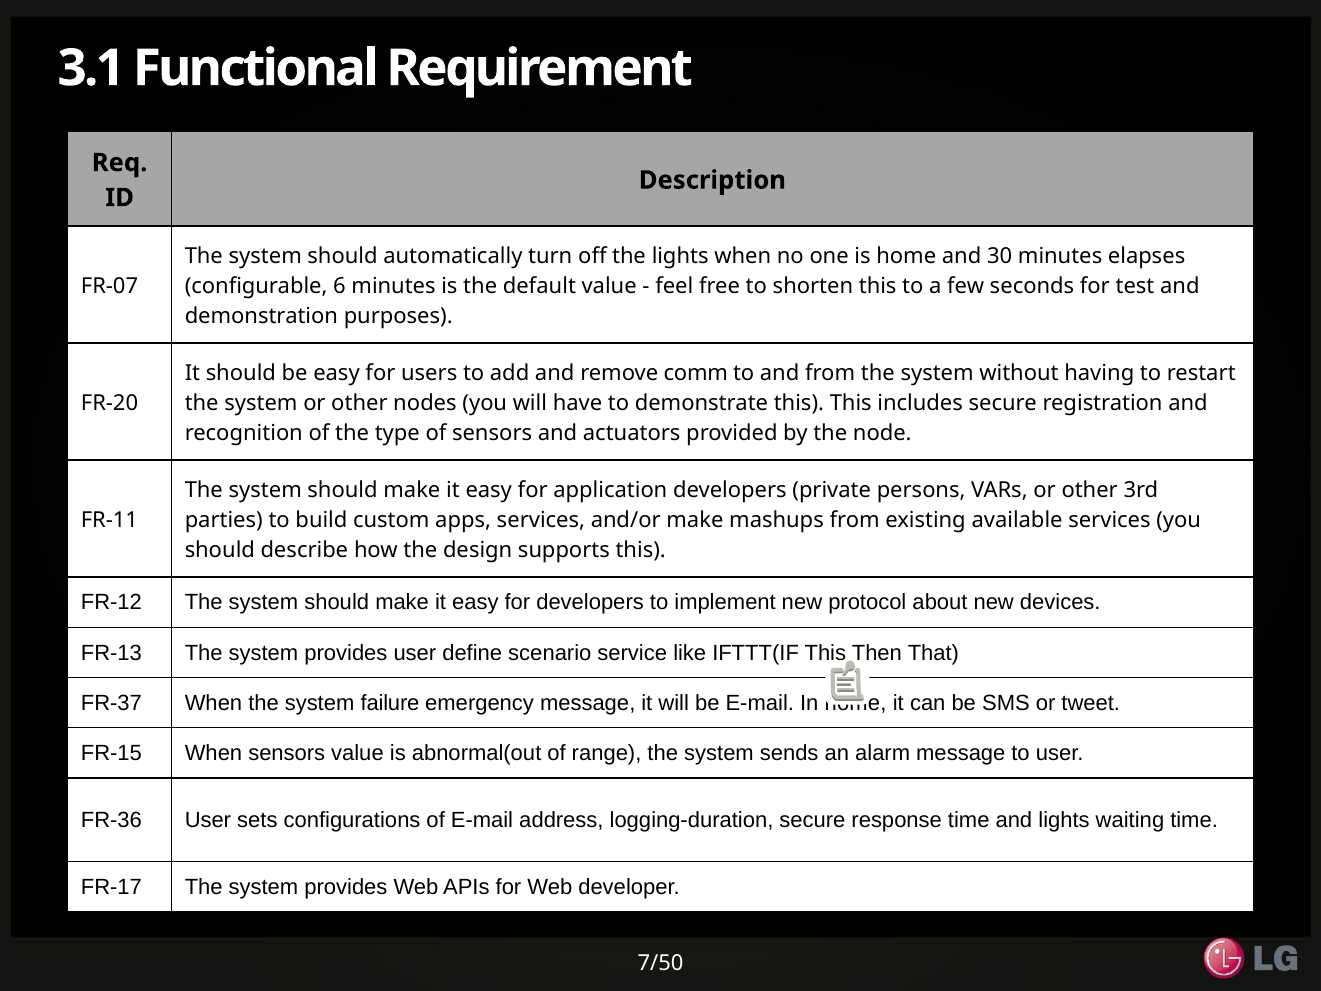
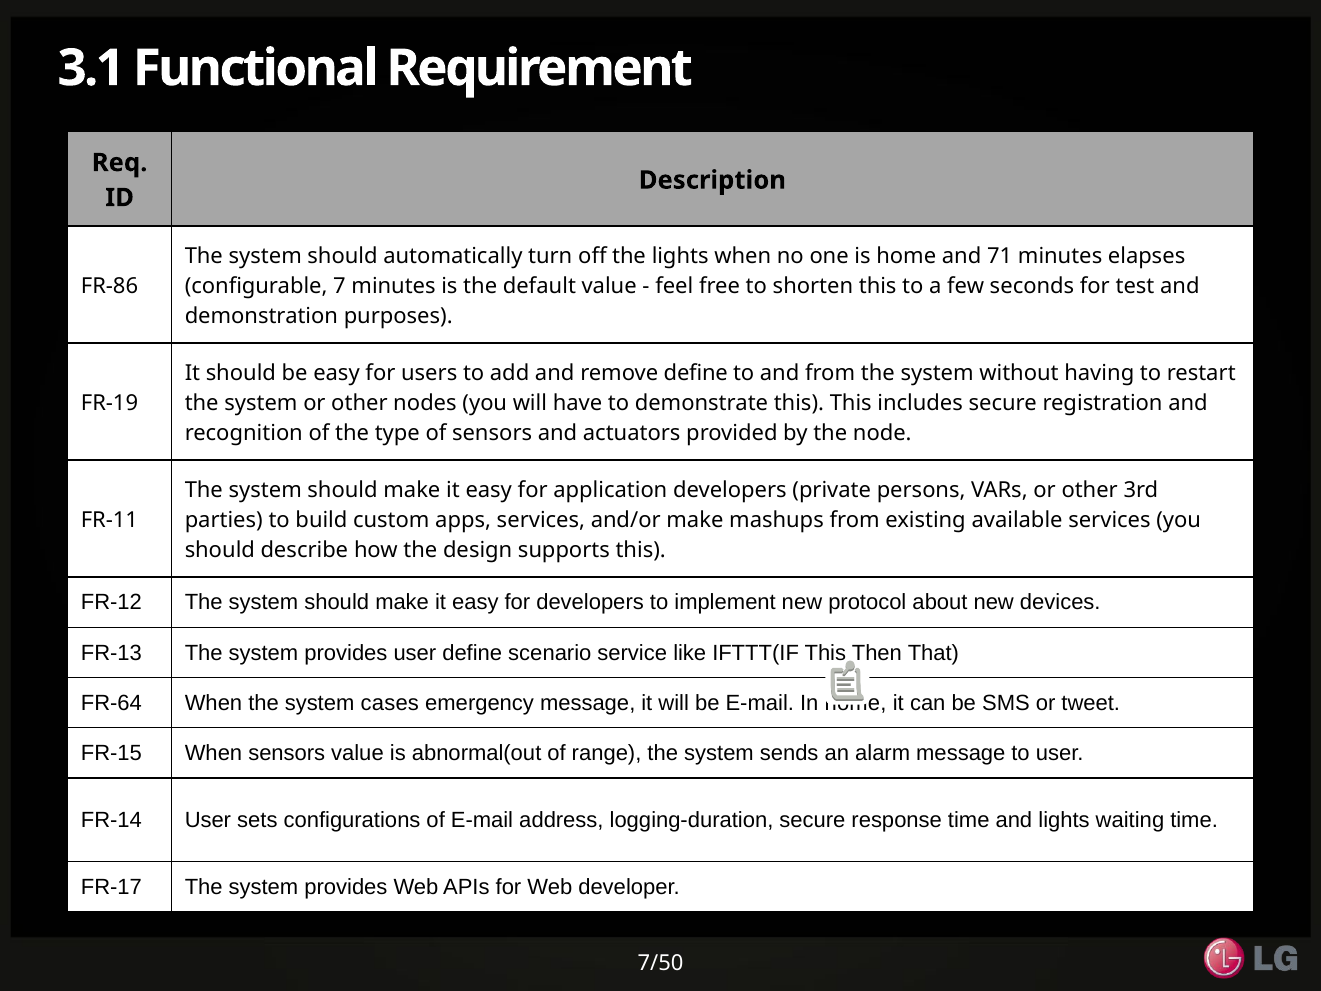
30: 30 -> 71
FR-07: FR-07 -> FR-86
6: 6 -> 7
remove comm: comm -> define
FR-20: FR-20 -> FR-19
FR-37: FR-37 -> FR-64
failure: failure -> cases
FR-36: FR-36 -> FR-14
